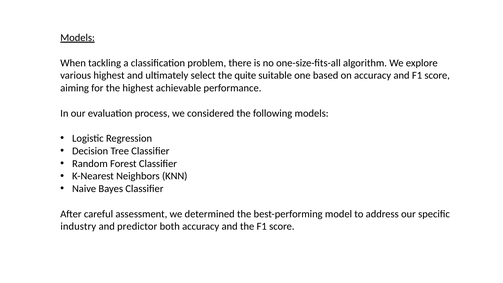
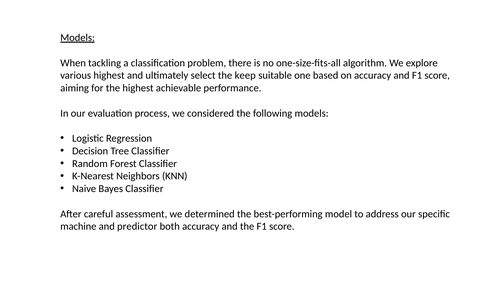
quite: quite -> keep
industry: industry -> machine
